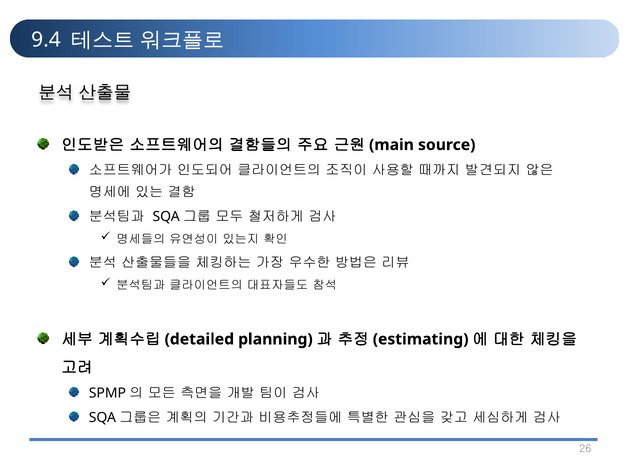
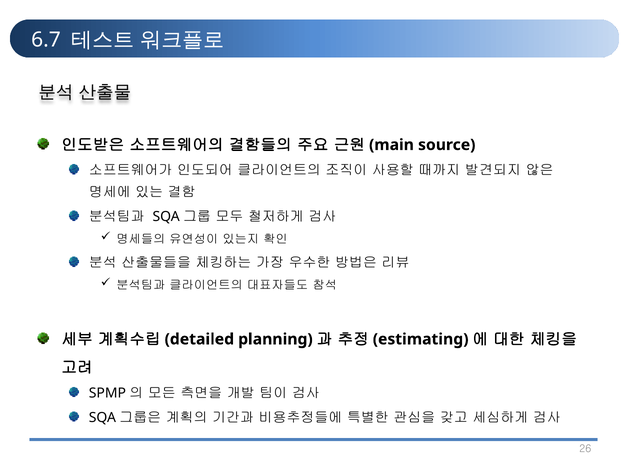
9.4: 9.4 -> 6.7
